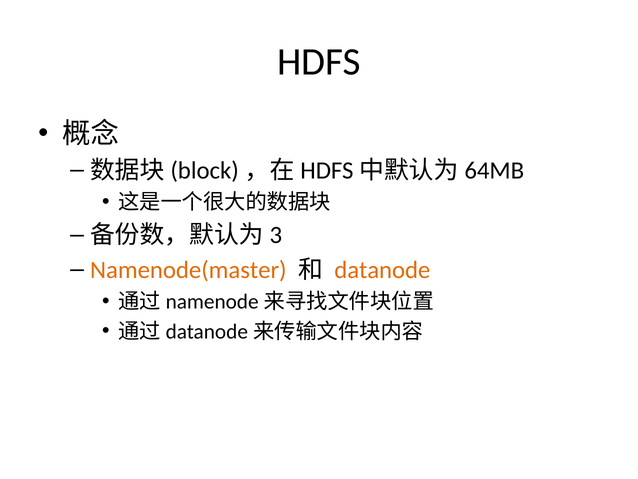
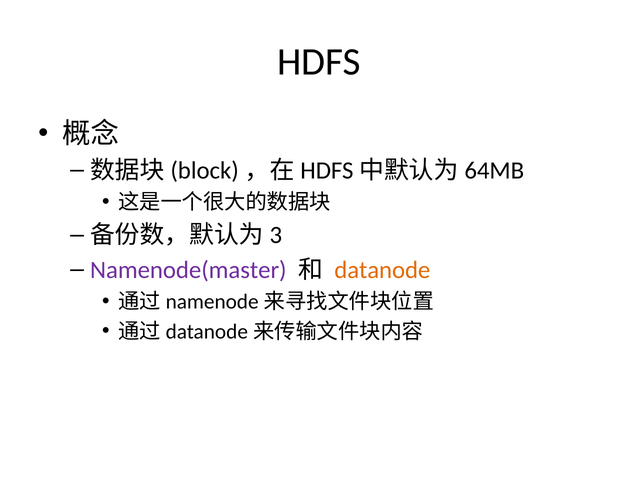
Namenode(master colour: orange -> purple
